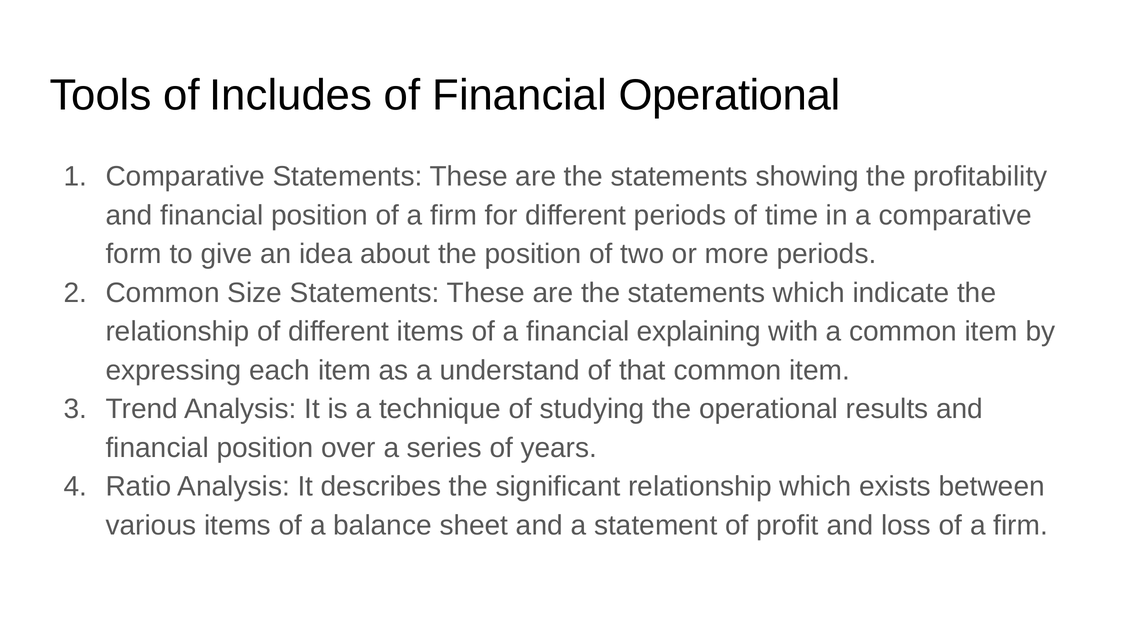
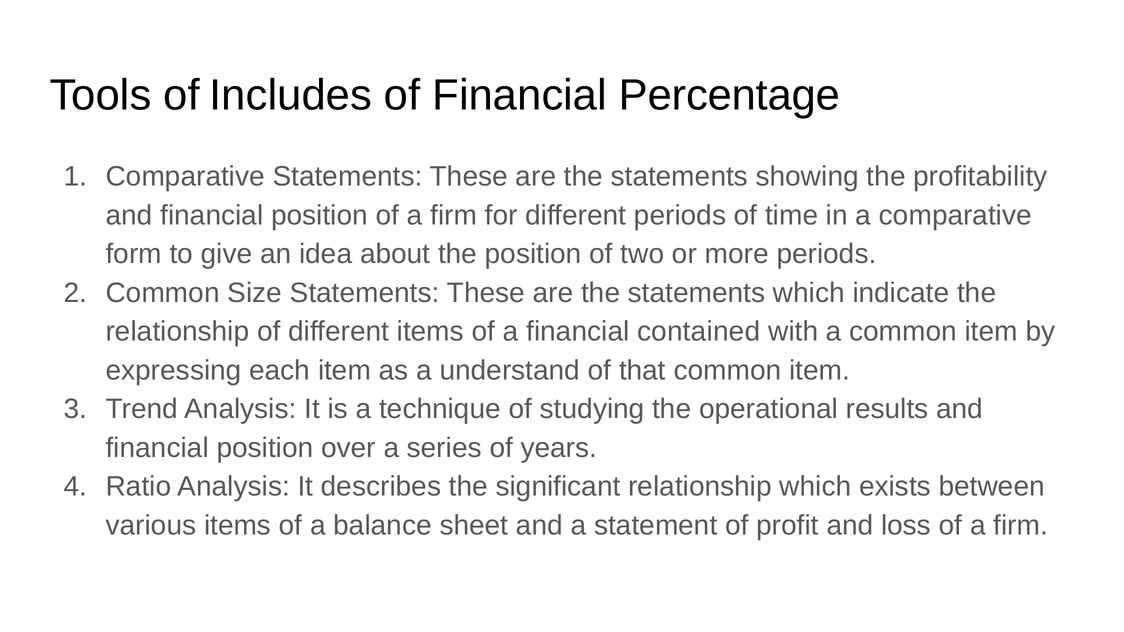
Financial Operational: Operational -> Percentage
explaining: explaining -> contained
